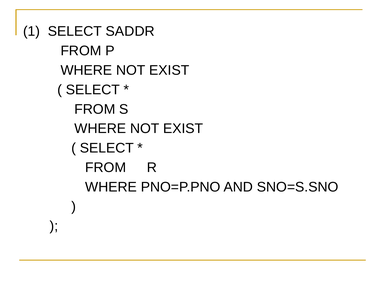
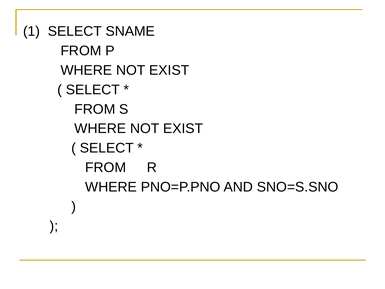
SADDR: SADDR -> SNAME
